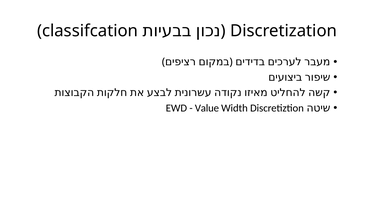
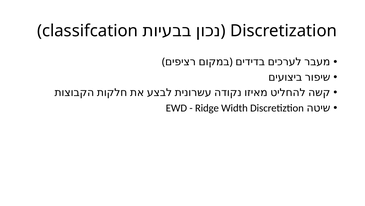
Value: Value -> Ridge
